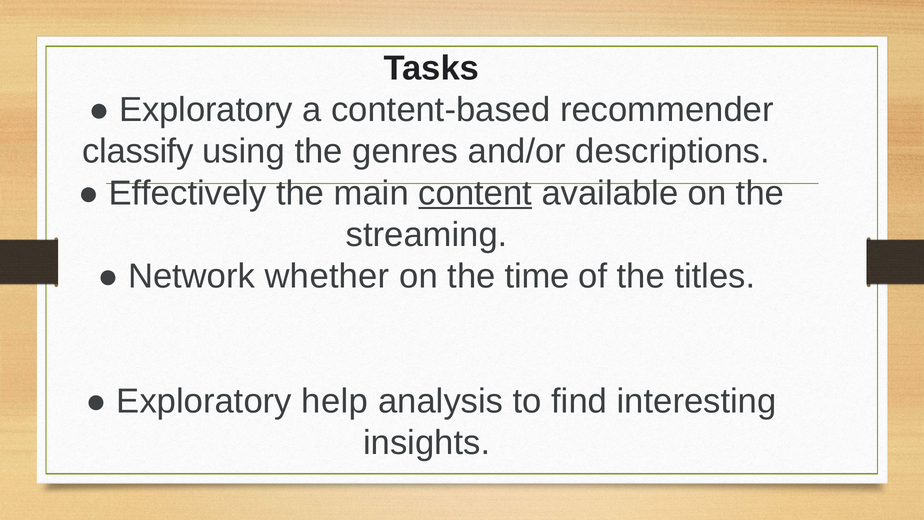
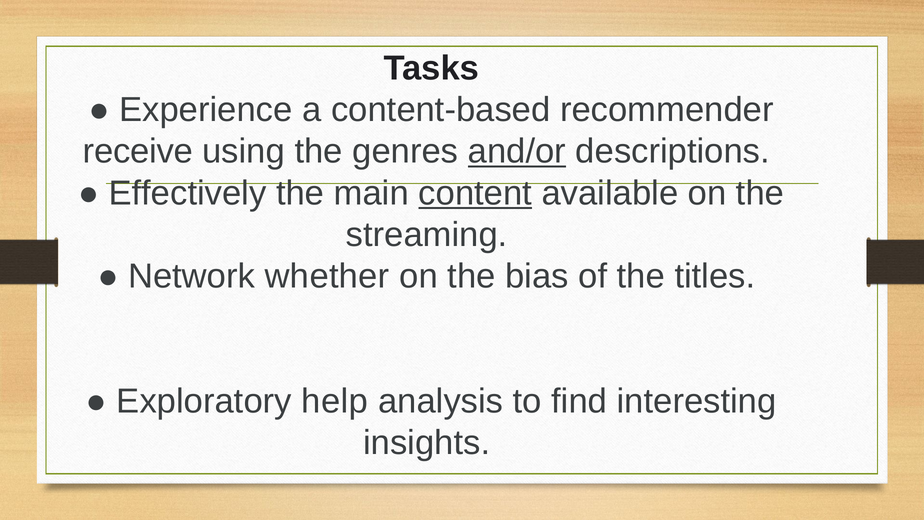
Exploratory at (206, 110): Exploratory -> Experience
classify: classify -> receive
and/or underline: none -> present
time: time -> bias
